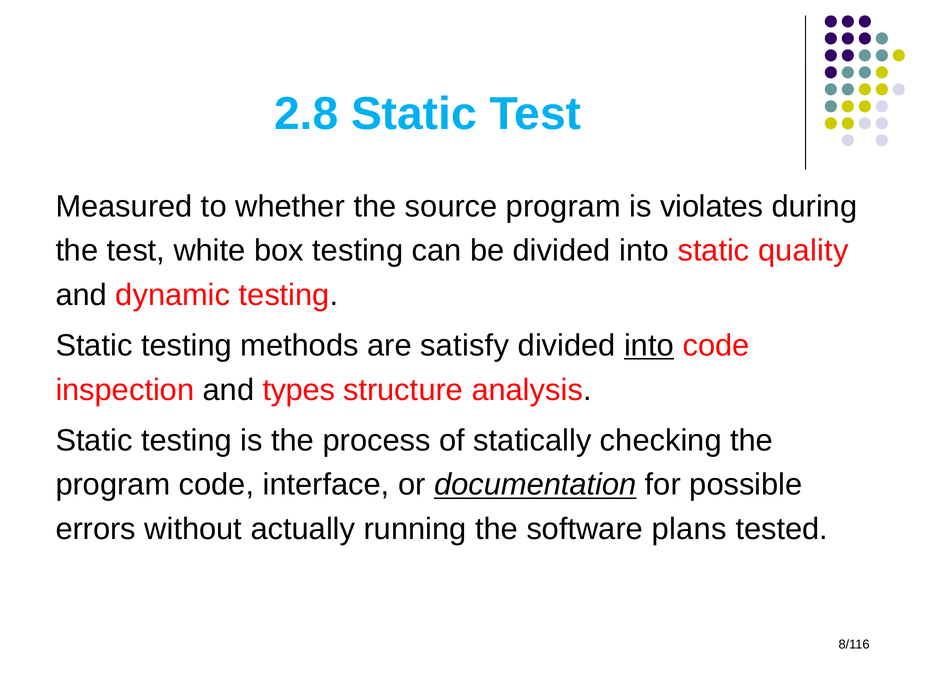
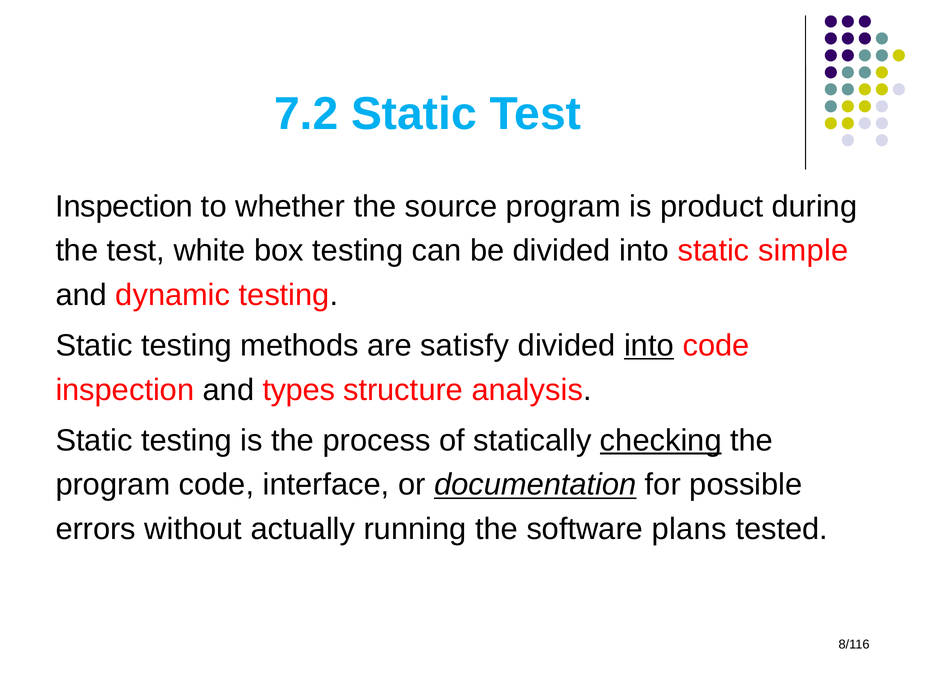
2.8: 2.8 -> 7.2
Measured at (124, 207): Measured -> Inspection
violates: violates -> product
quality: quality -> simple
checking underline: none -> present
